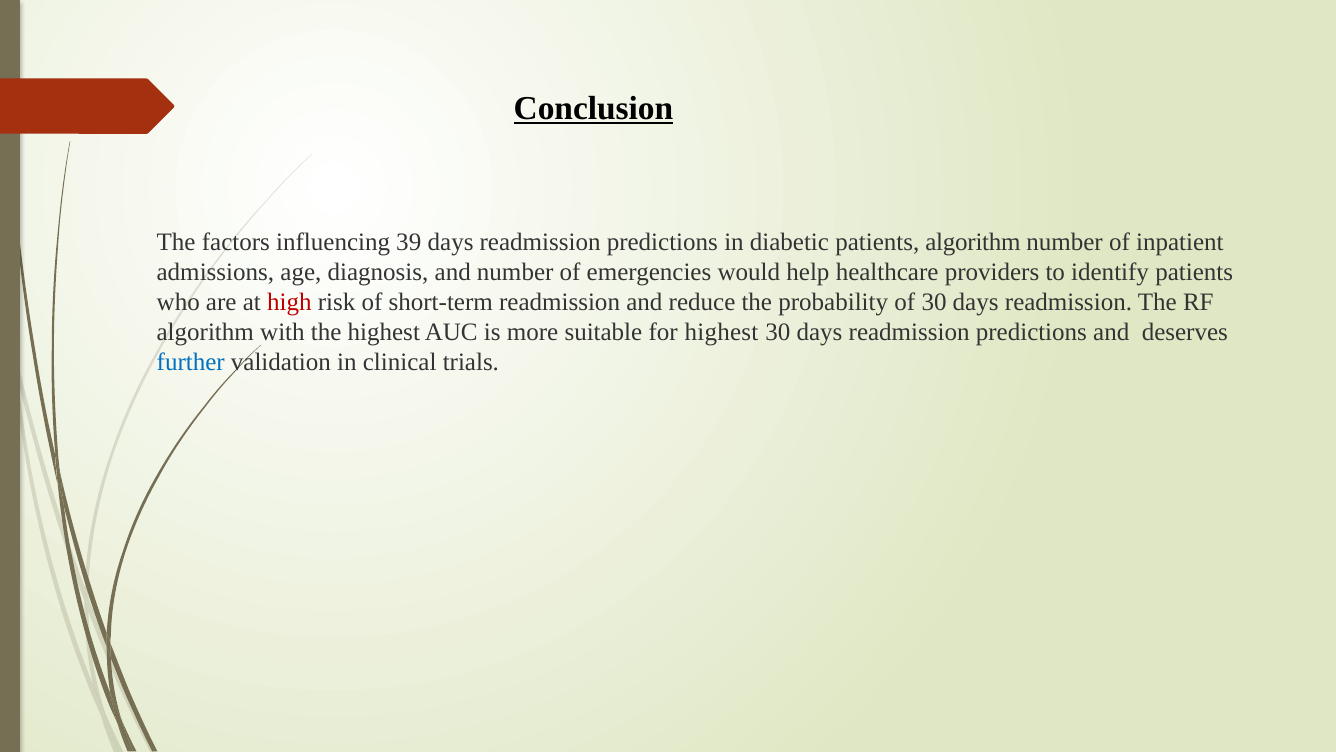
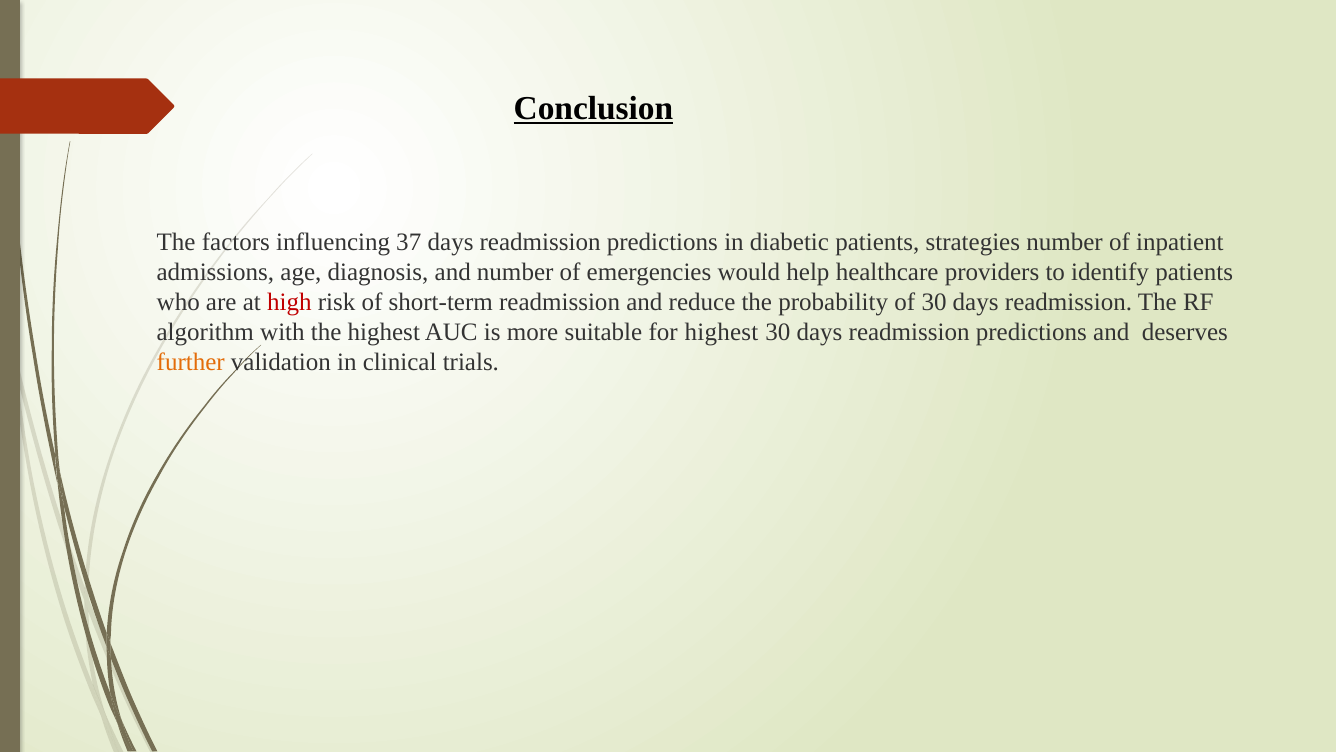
39: 39 -> 37
patients algorithm: algorithm -> strategies
further colour: blue -> orange
